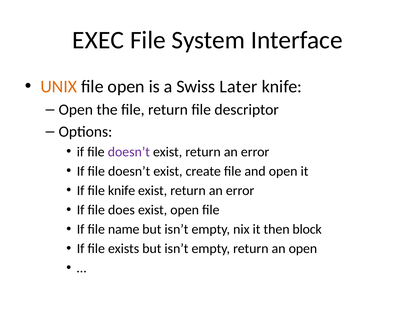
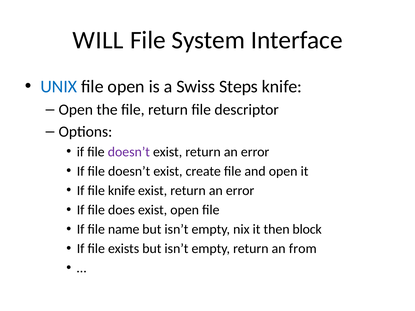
EXEC: EXEC -> WILL
UNIX colour: orange -> blue
Later: Later -> Steps
an open: open -> from
